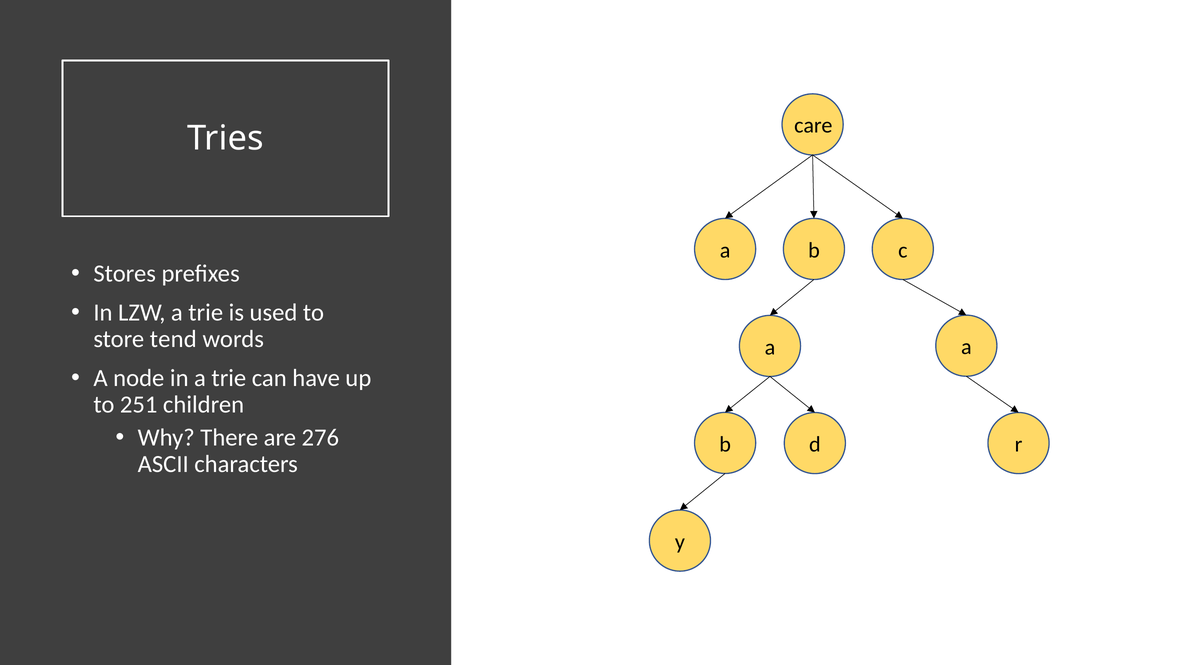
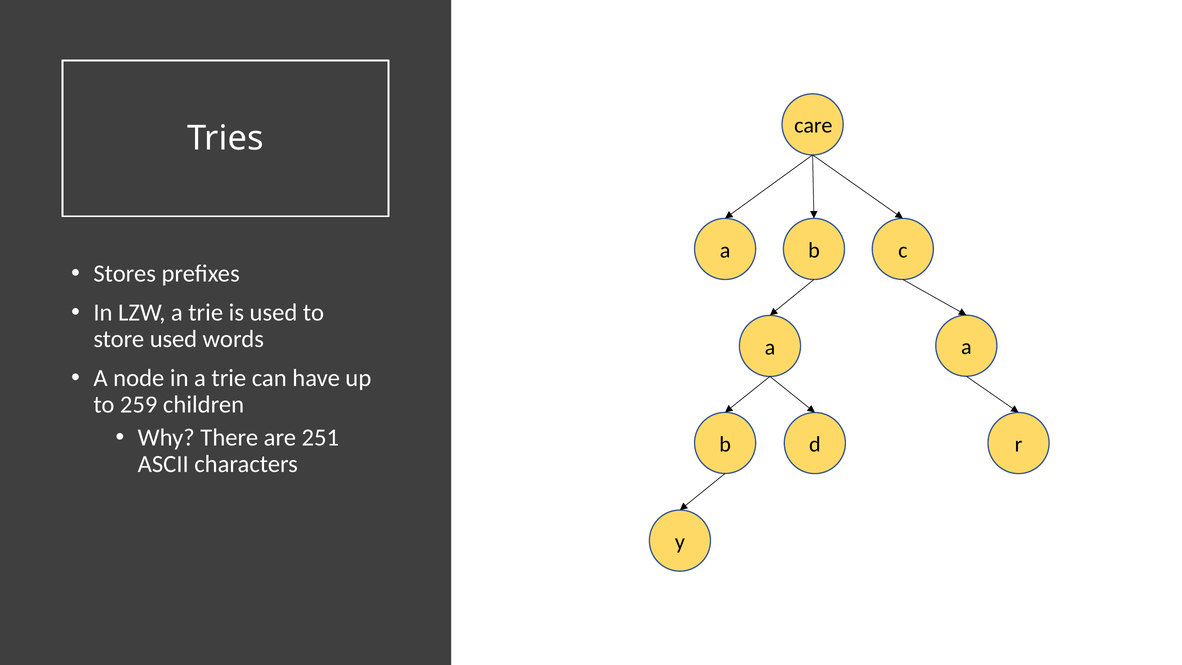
store tend: tend -> used
251: 251 -> 259
276: 276 -> 251
